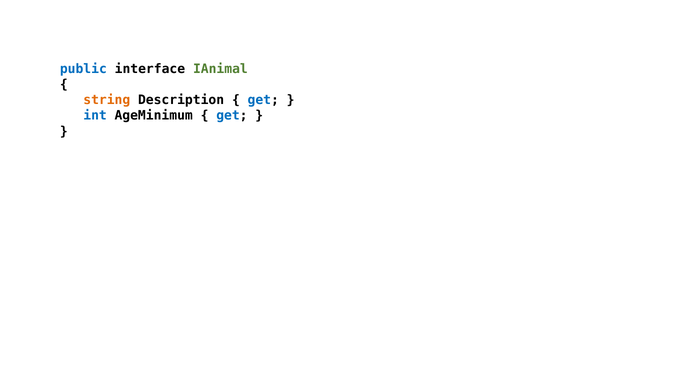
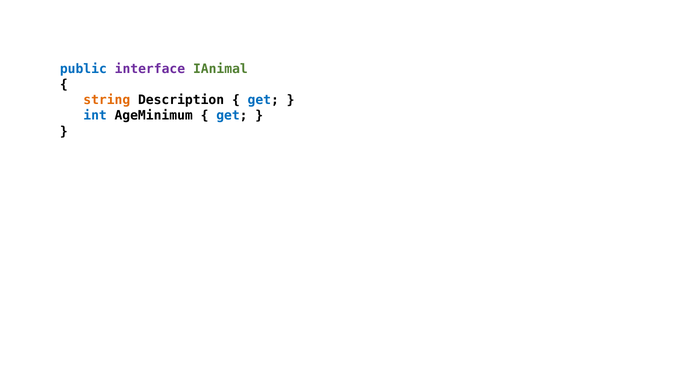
interface colour: black -> purple
